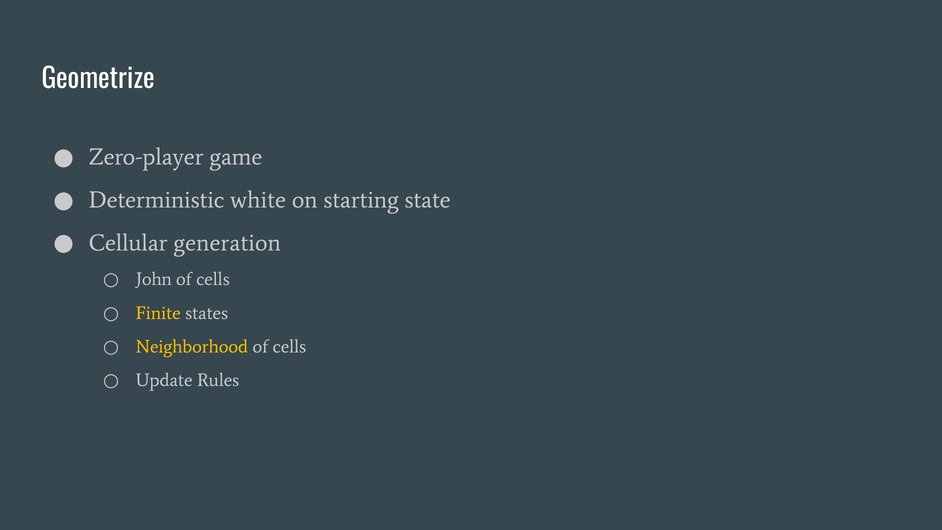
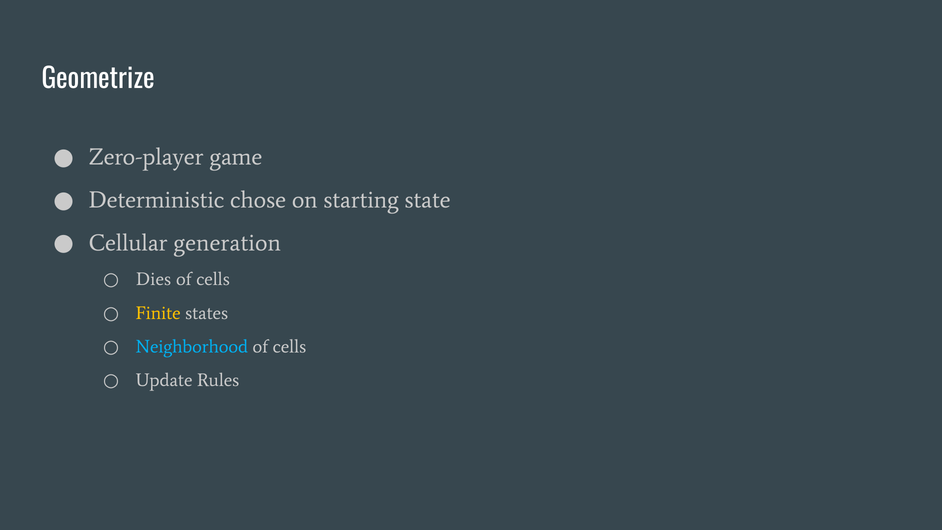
white: white -> chose
John: John -> Dies
Neighborhood colour: yellow -> light blue
